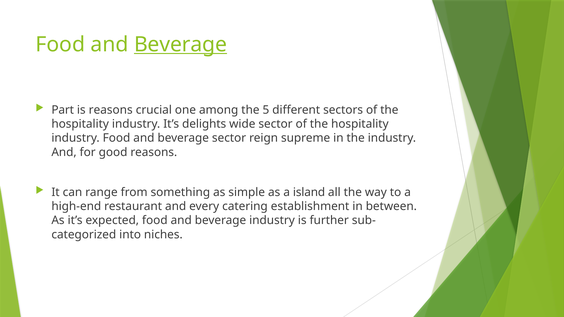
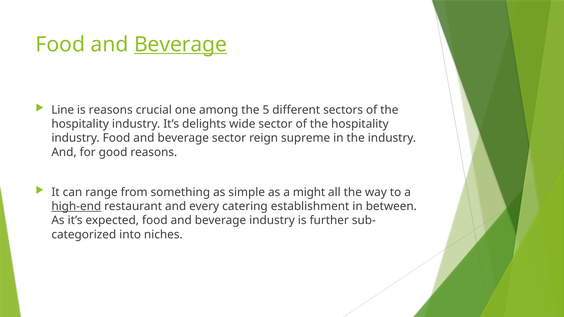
Part: Part -> Line
island: island -> might
high-end underline: none -> present
